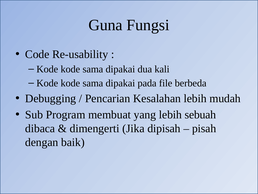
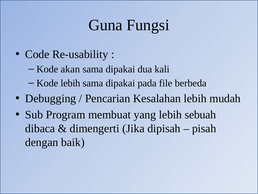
kode at (70, 69): kode -> akan
kode at (70, 83): kode -> lebih
